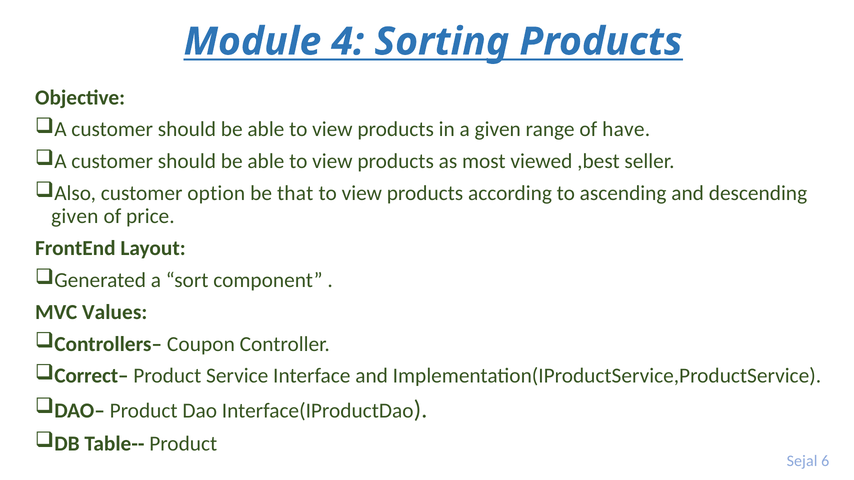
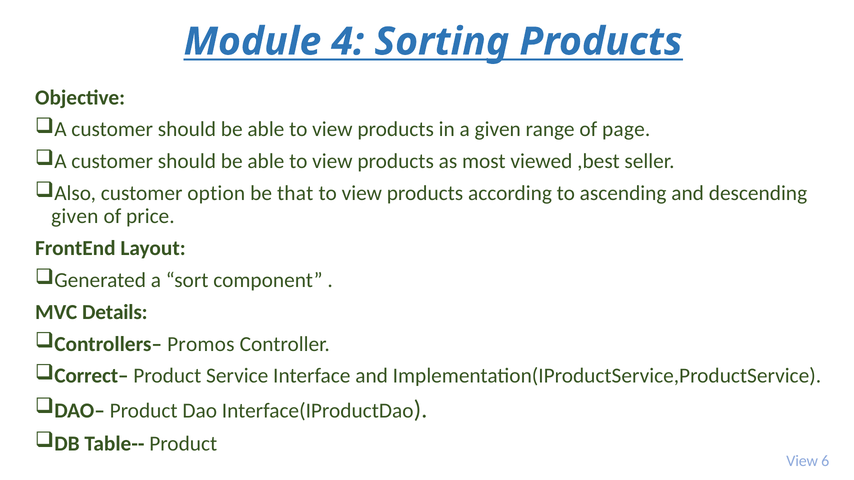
have: have -> page
Values: Values -> Details
Coupon: Coupon -> Promos
Sejal at (802, 461): Sejal -> View
